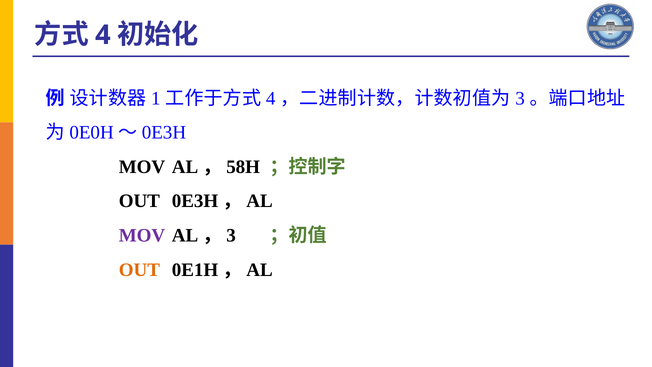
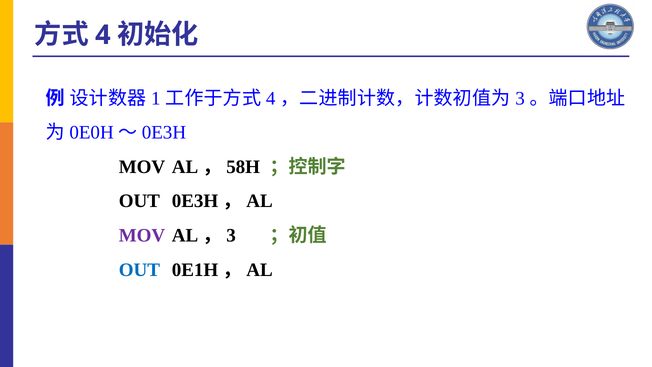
OUT at (139, 270) colour: orange -> blue
